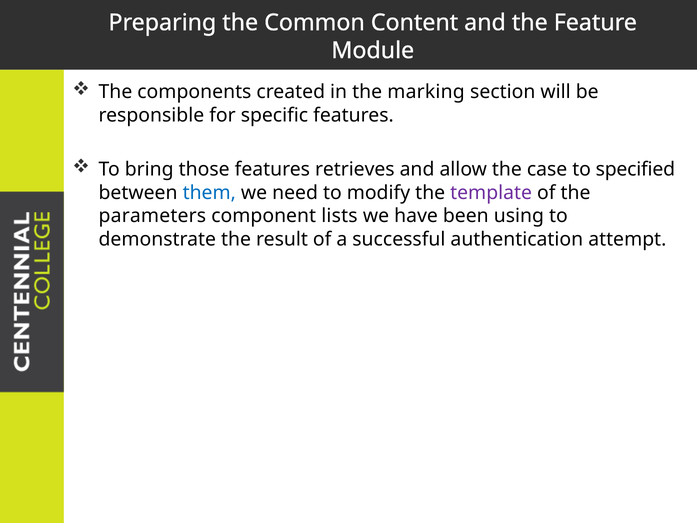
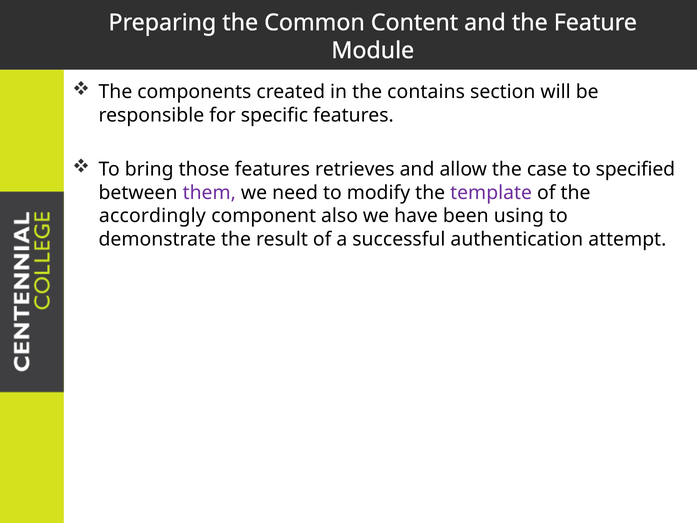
marking: marking -> contains
them colour: blue -> purple
parameters: parameters -> accordingly
lists: lists -> also
